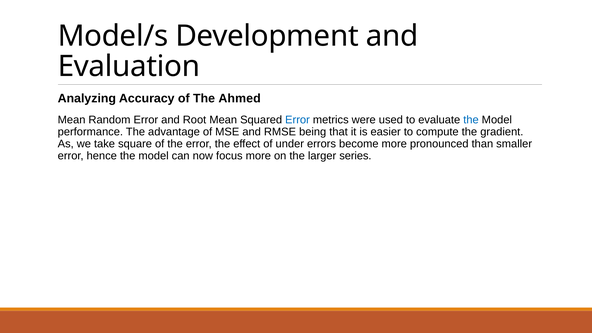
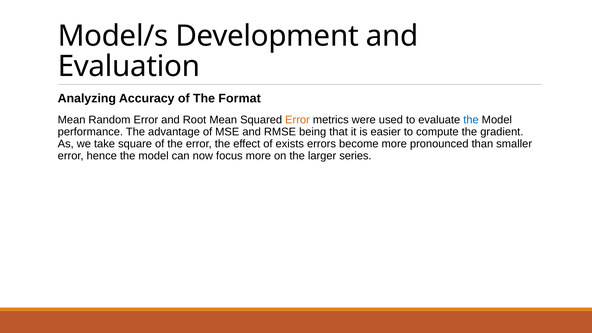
Ahmed: Ahmed -> Format
Error at (297, 120) colour: blue -> orange
under: under -> exists
